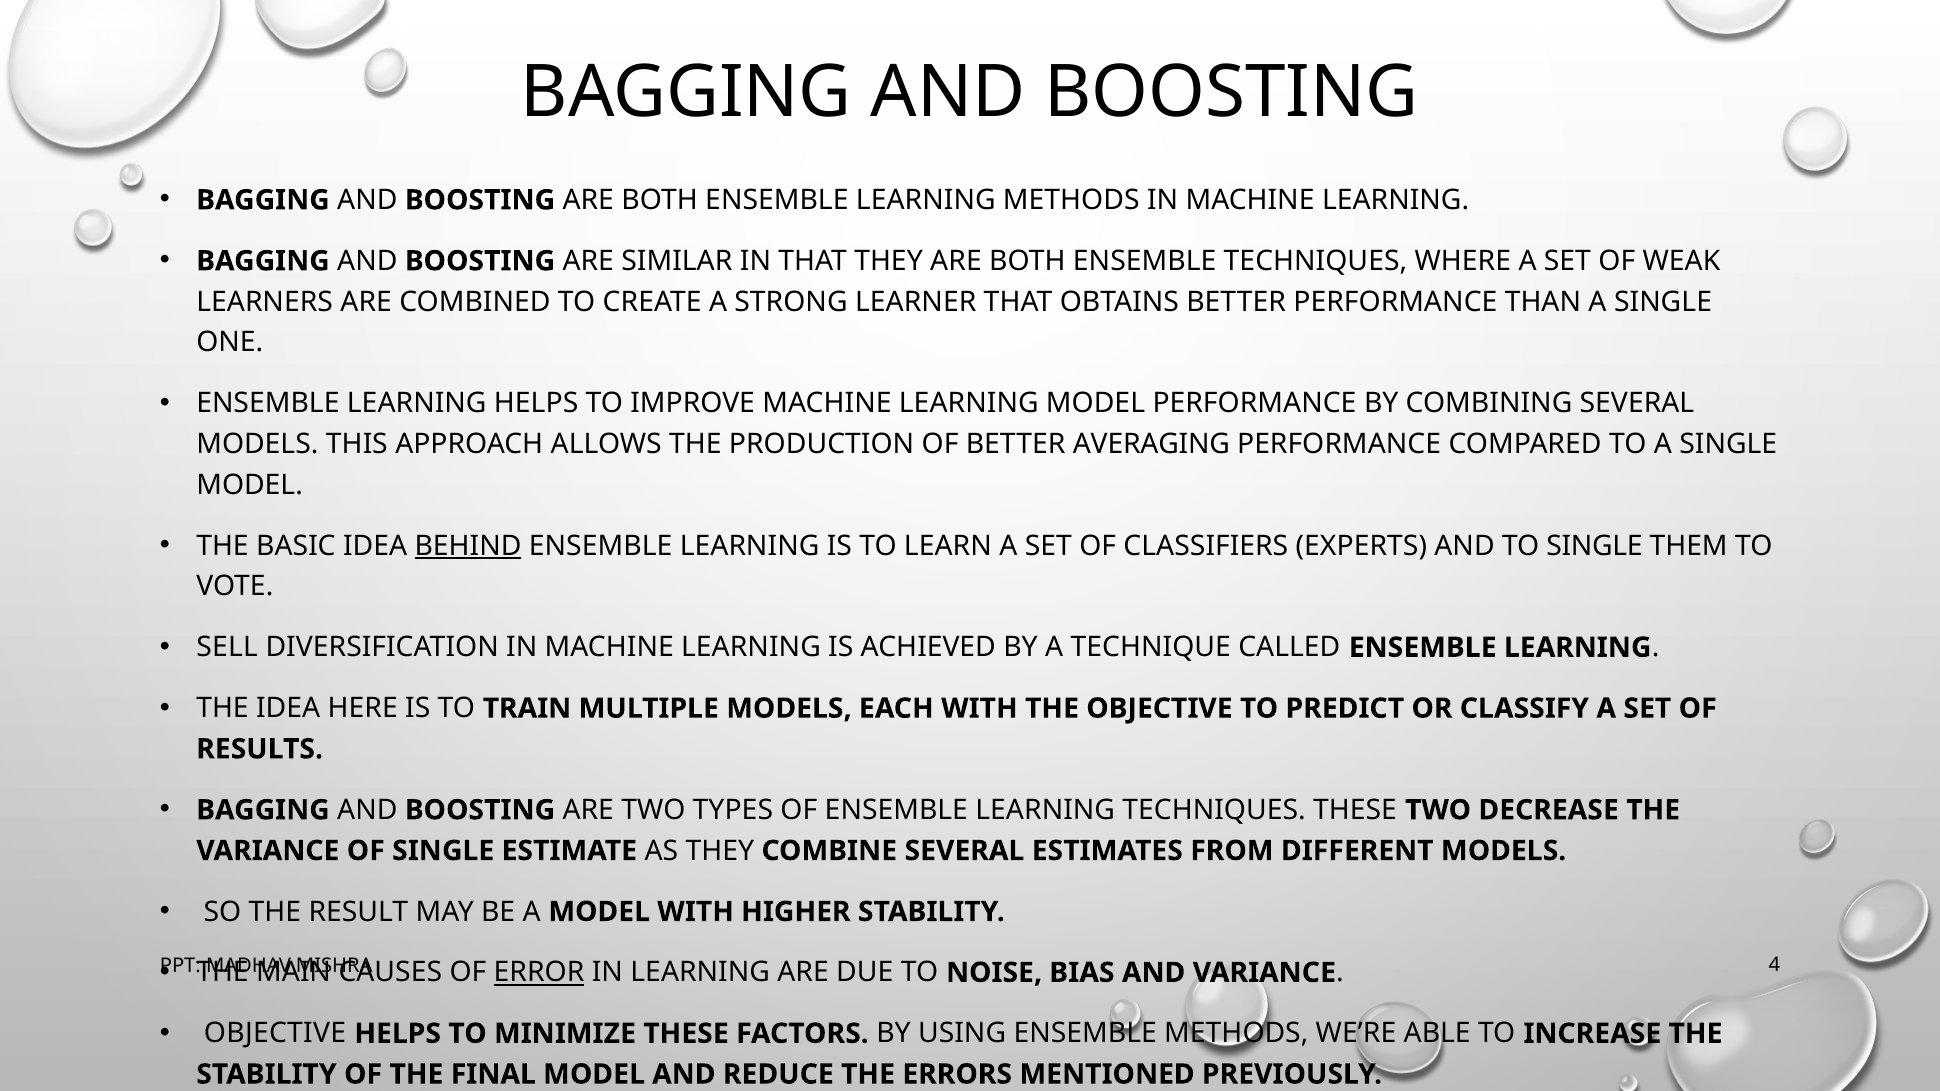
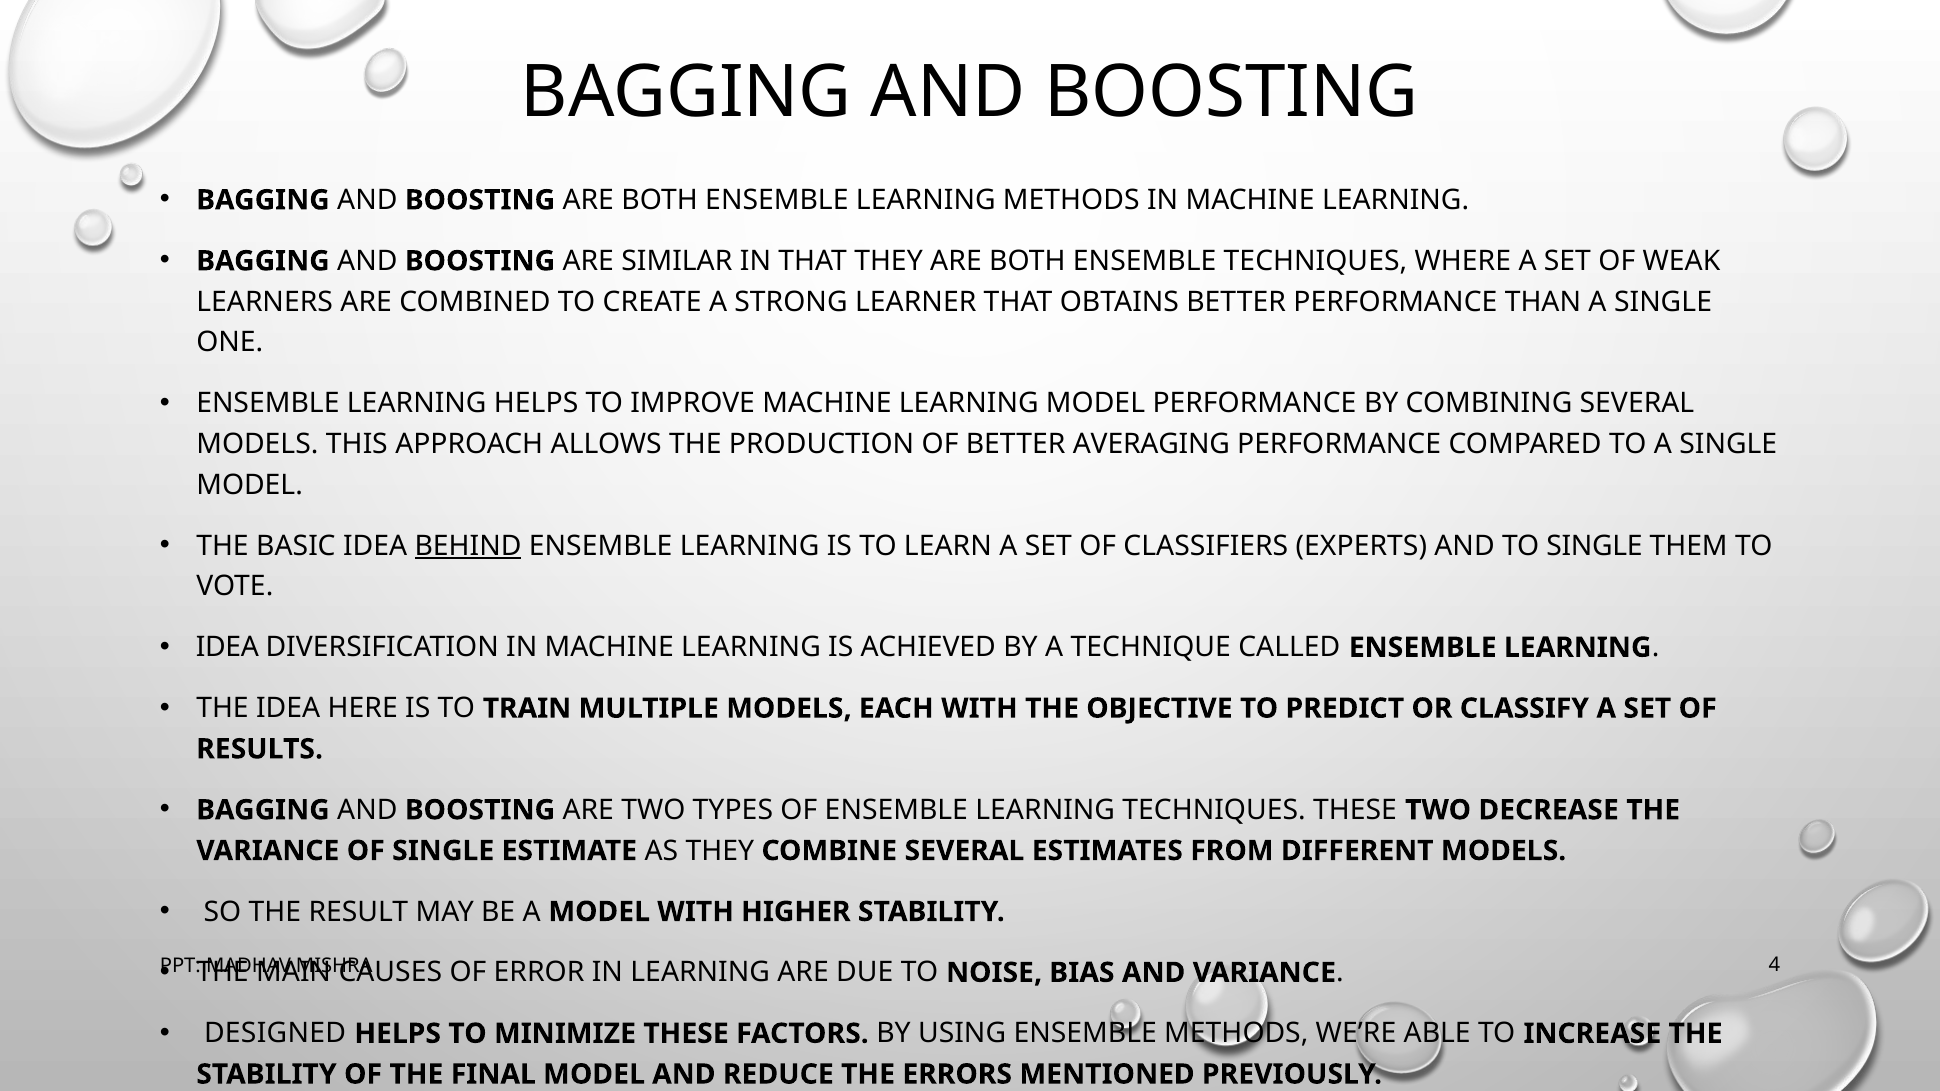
SELL at (227, 648): SELL -> IDEA
ERROR underline: present -> none
OBJECTIVE at (275, 1034): OBJECTIVE -> DESIGNED
